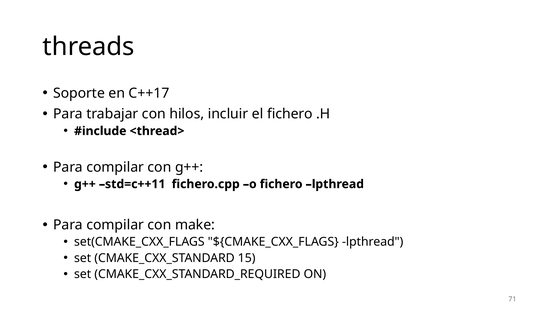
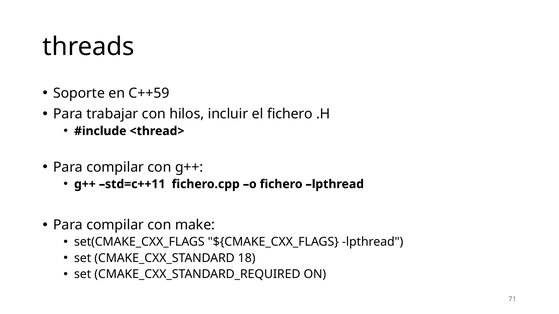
C++17: C++17 -> C++59
15: 15 -> 18
